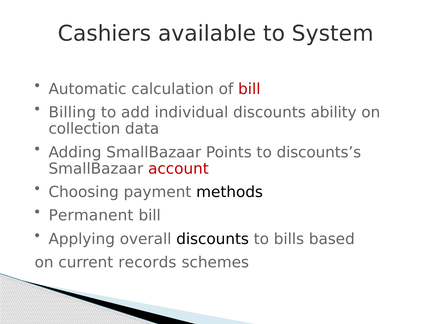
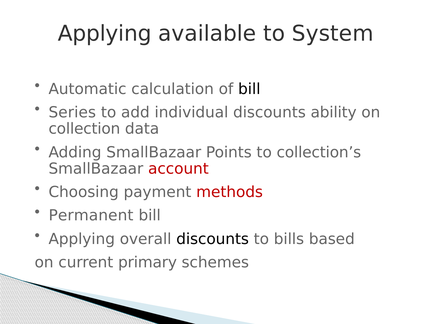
Cashiers at (105, 34): Cashiers -> Applying
bill at (249, 89) colour: red -> black
Billing: Billing -> Series
discounts’s: discounts’s -> collection’s
methods colour: black -> red
records: records -> primary
